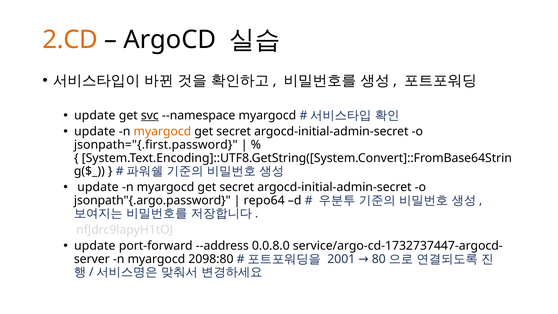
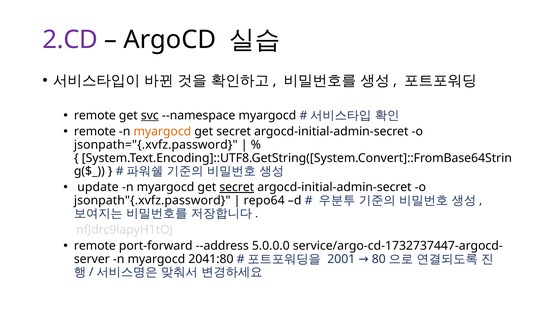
2.CD colour: orange -> purple
update at (95, 115): update -> remote
update at (95, 132): update -> remote
jsonpath="{.first.password: jsonpath="{.first.password -> jsonpath="{.xvfz.password
secret at (237, 187) underline: none -> present
jsonpath"{.argo.password: jsonpath"{.argo.password -> jsonpath"{.xvfz.password
update at (95, 246): update -> remote
0.0.8.0: 0.0.8.0 -> 5.0.0.0
2098:80: 2098:80 -> 2041:80
